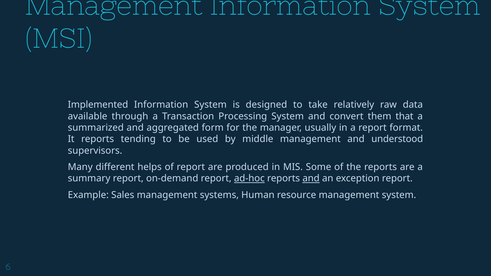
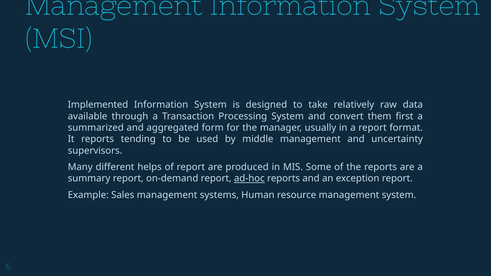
that: that -> first
understood: understood -> uncertainty
and at (311, 179) underline: present -> none
